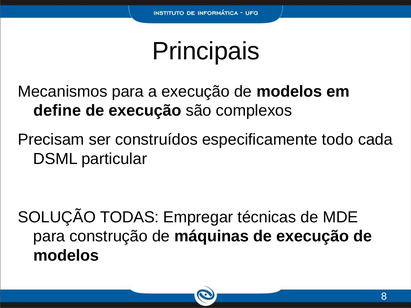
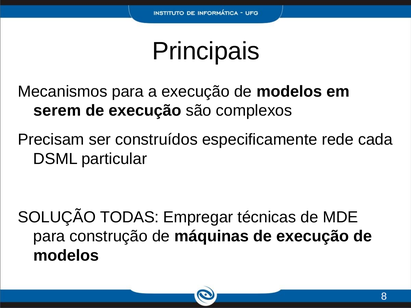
define: define -> serem
todo: todo -> rede
